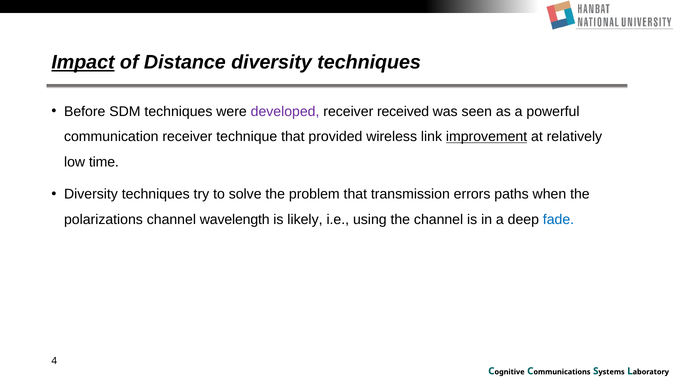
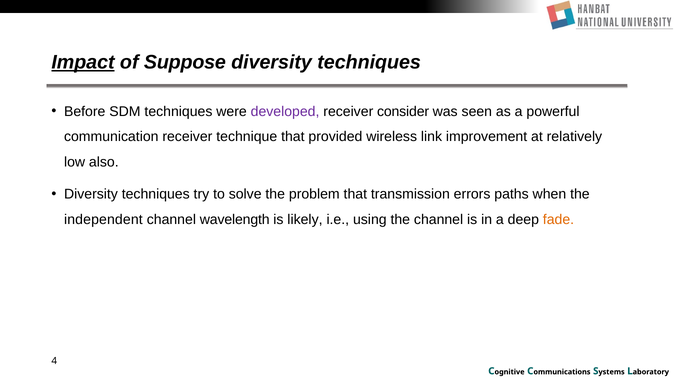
Distance: Distance -> Suppose
received: received -> consider
improvement underline: present -> none
time: time -> also
polarizations: polarizations -> independent
fade colour: blue -> orange
